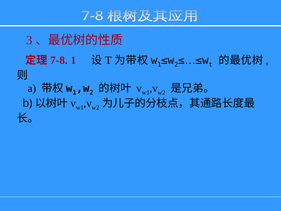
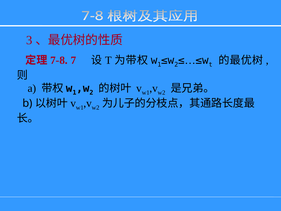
7-8 1: 1 -> 7
